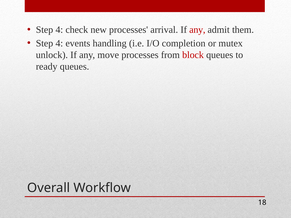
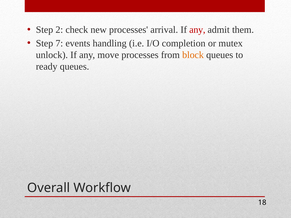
4 at (59, 30): 4 -> 2
4 at (59, 43): 4 -> 7
block colour: red -> orange
